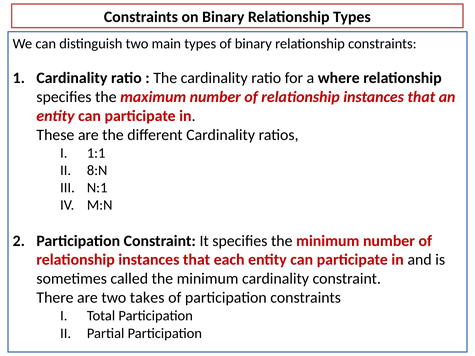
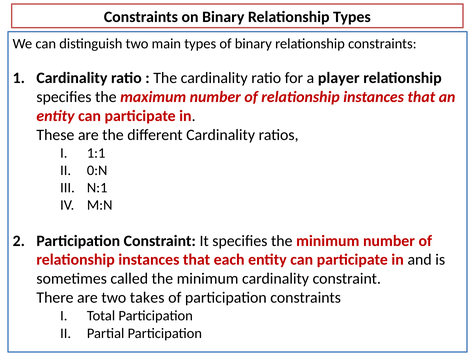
where: where -> player
8:N: 8:N -> 0:N
